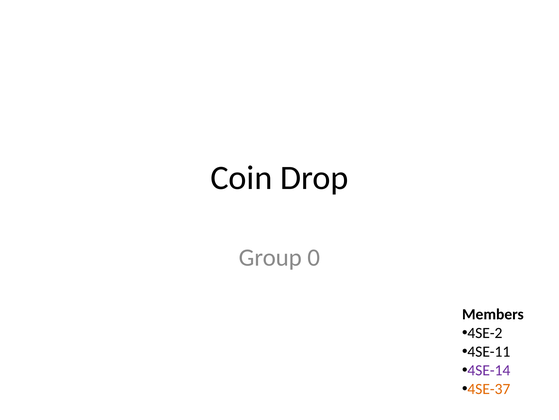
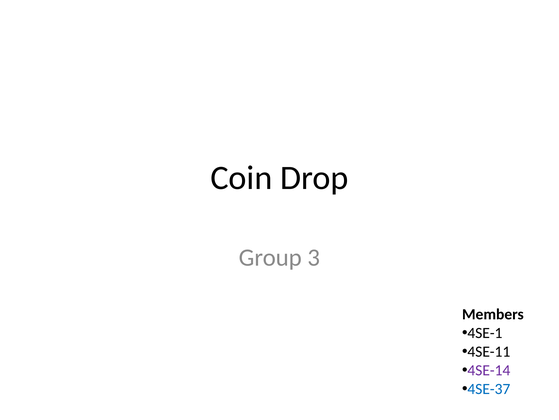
0: 0 -> 3
4SE-2: 4SE-2 -> 4SE-1
4SE-37 colour: orange -> blue
